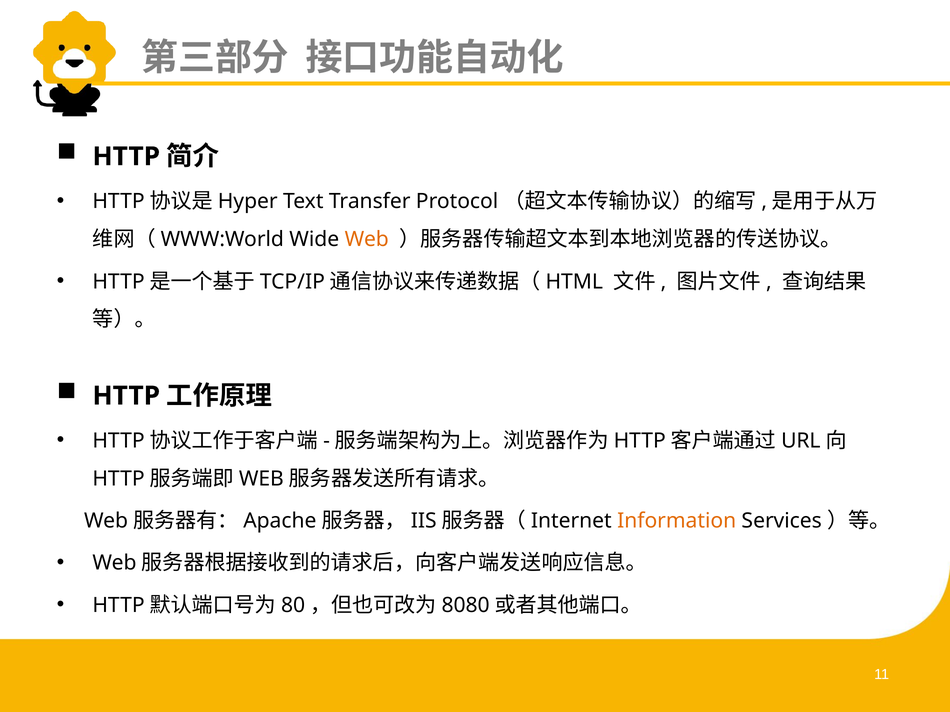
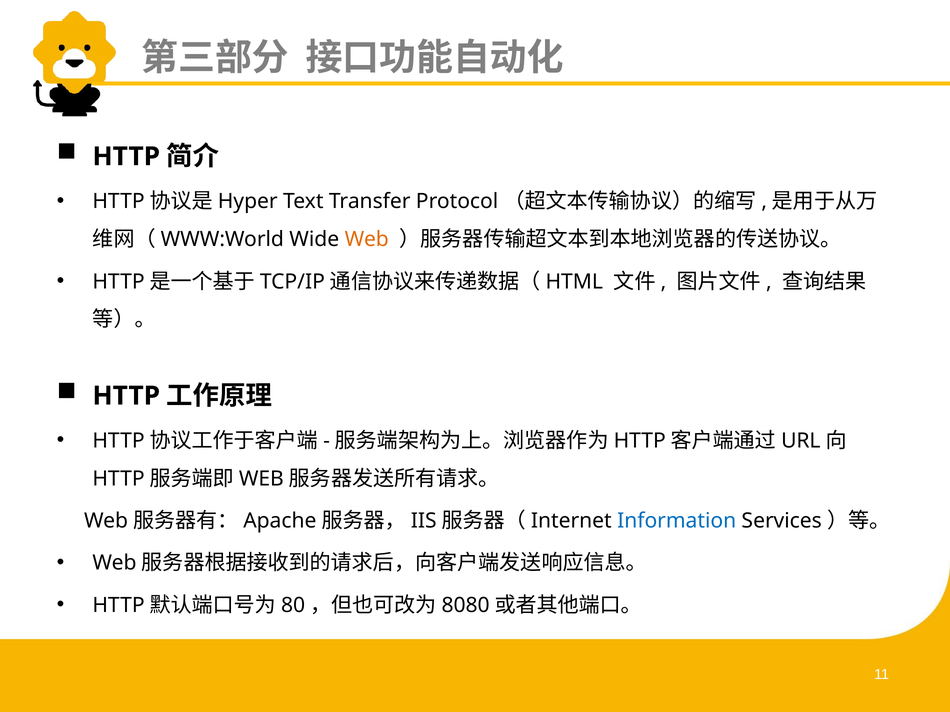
Information colour: orange -> blue
